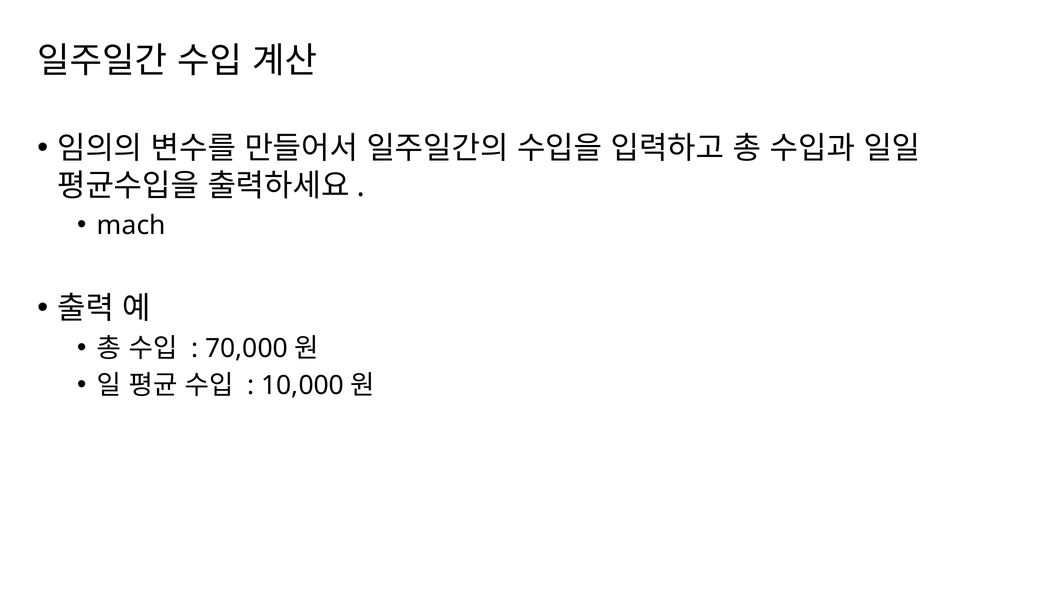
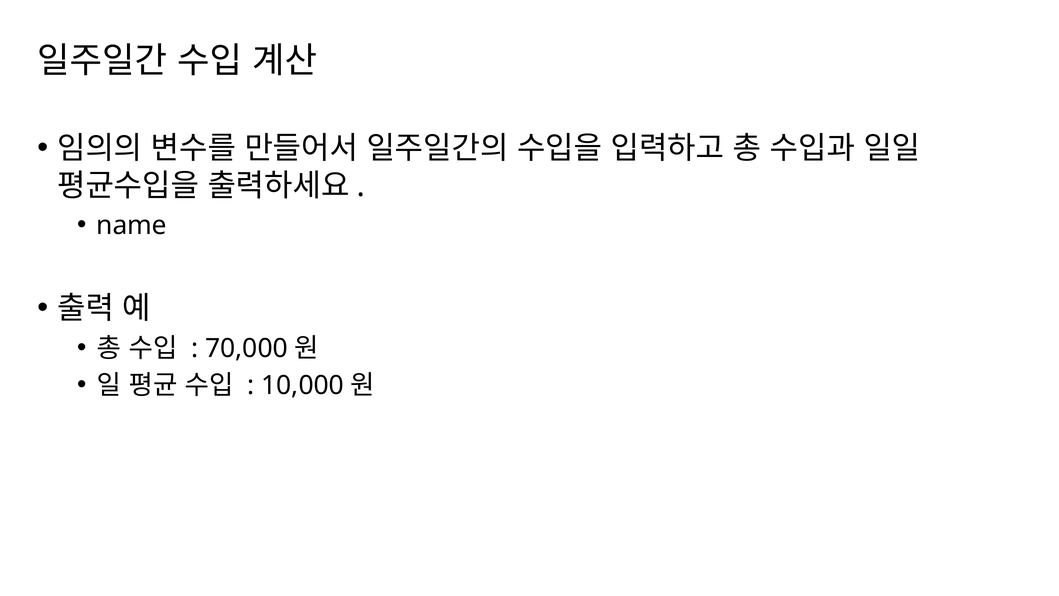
mach: mach -> name
